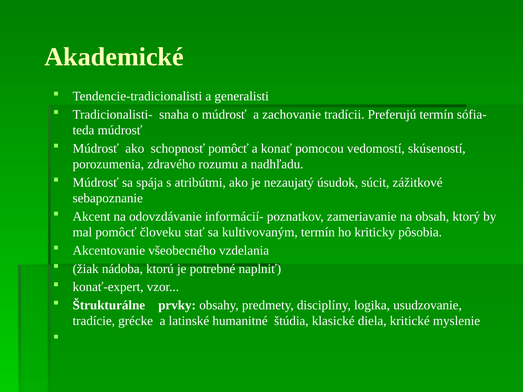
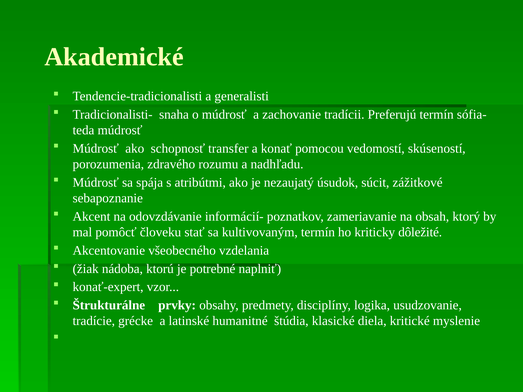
schopnosť pomôcť: pomôcť -> transfer
pôsobia: pôsobia -> dôležité
